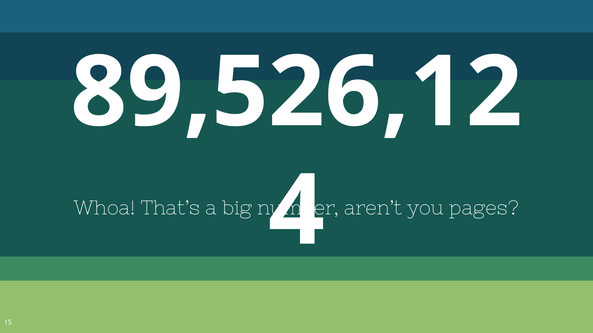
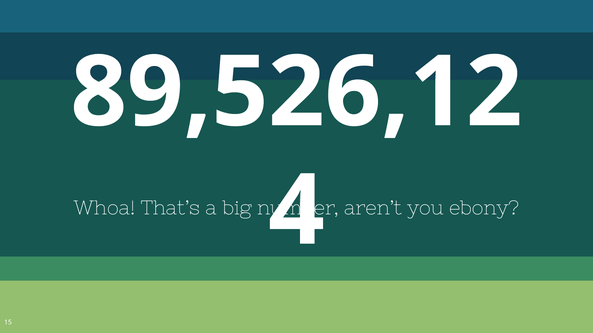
pages: pages -> ebony
